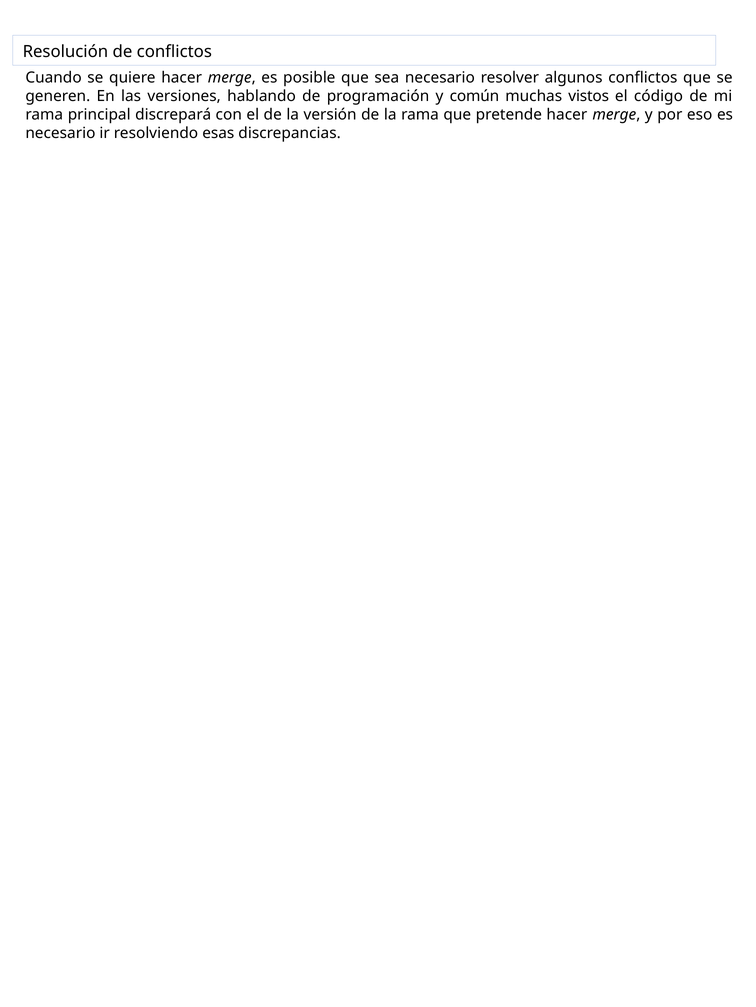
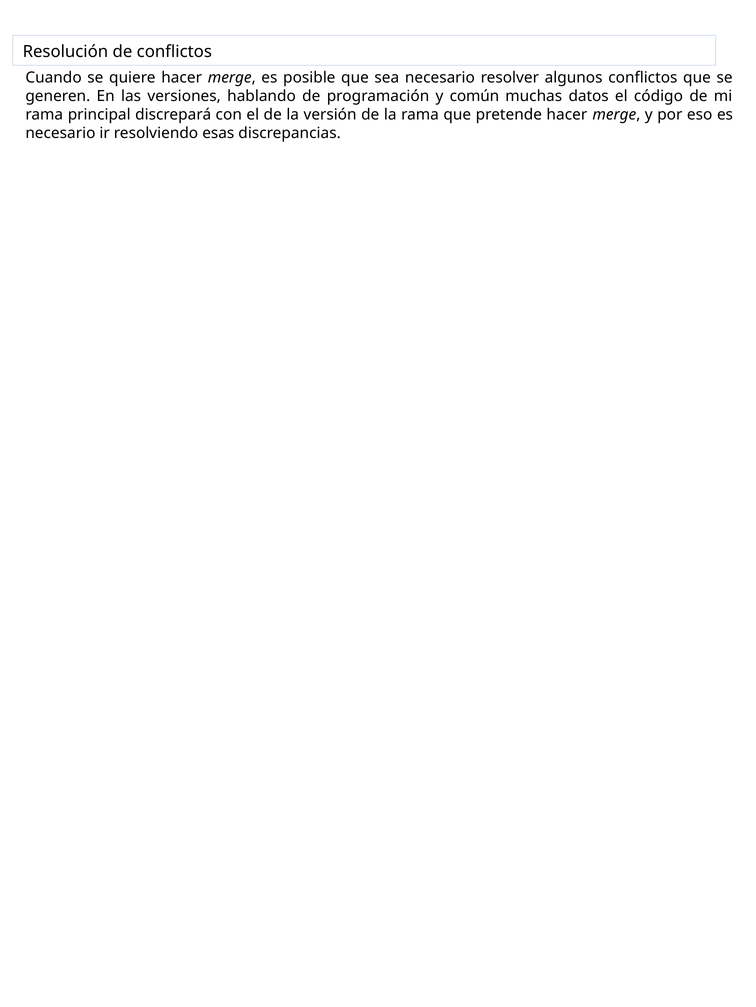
vistos: vistos -> datos
